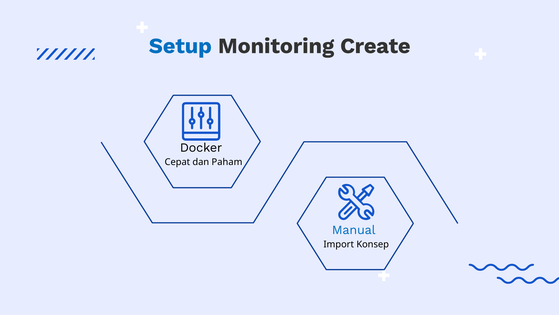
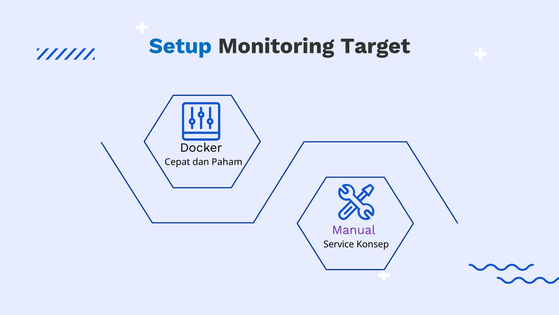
Create: Create -> Target
Manual colour: blue -> purple
Import: Import -> Service
